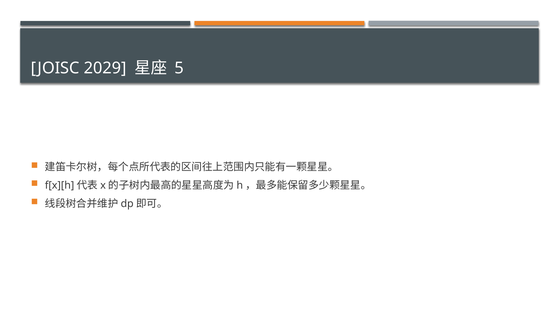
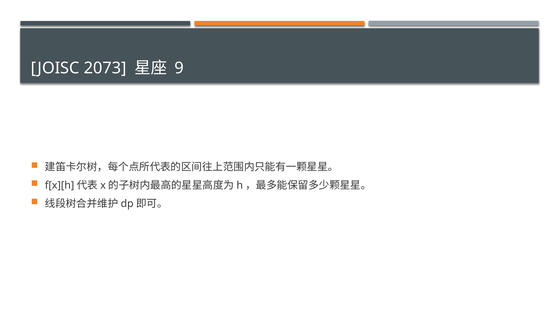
2029: 2029 -> 2073
5: 5 -> 9
